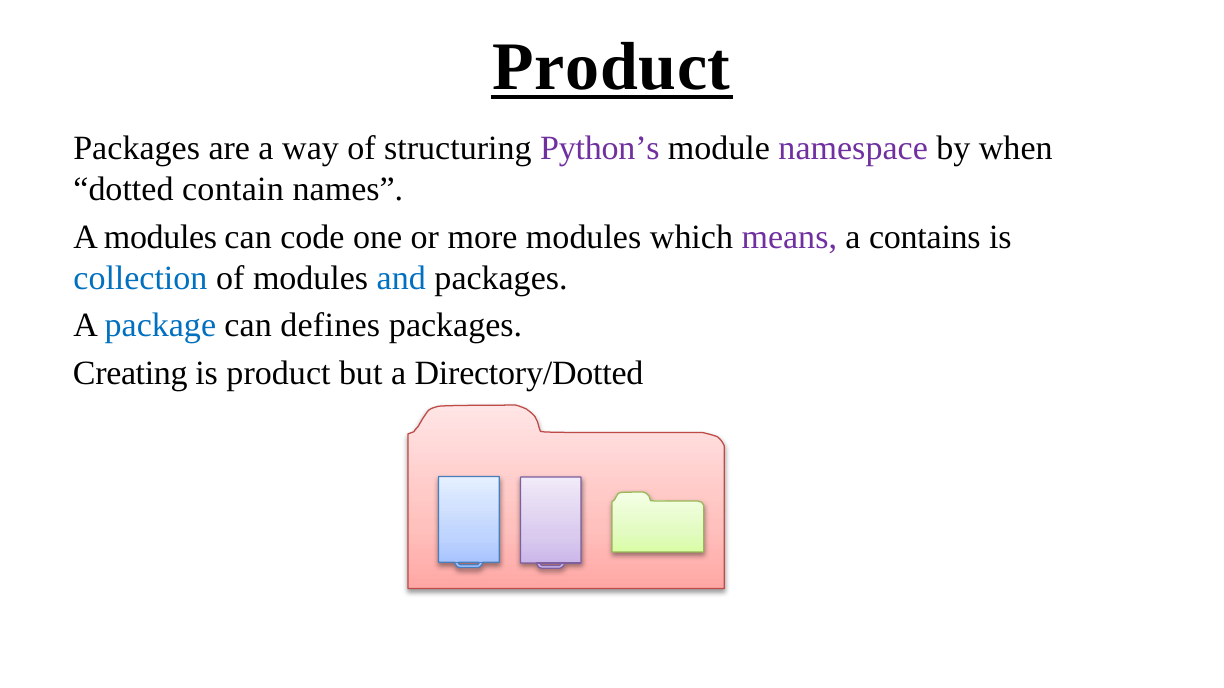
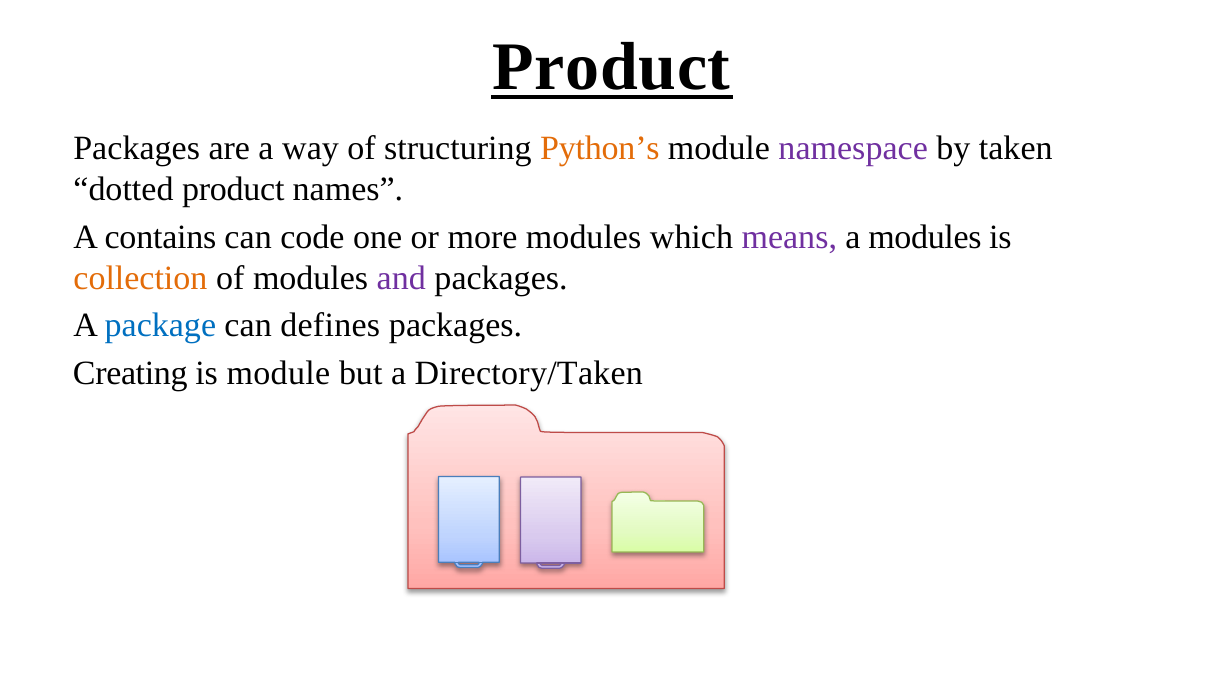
Python’s colour: purple -> orange
when: when -> taken
dotted contain: contain -> product
A modules: modules -> contains
a contains: contains -> modules
collection colour: blue -> orange
and colour: blue -> purple
is product: product -> module
Directory/Dotted: Directory/Dotted -> Directory/Taken
